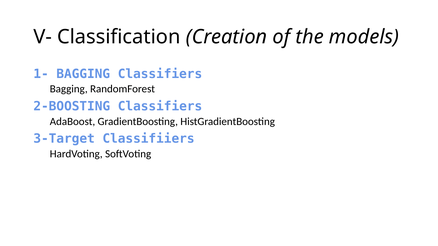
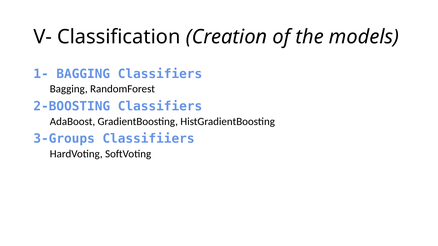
3-Target: 3-Target -> 3-Groups
